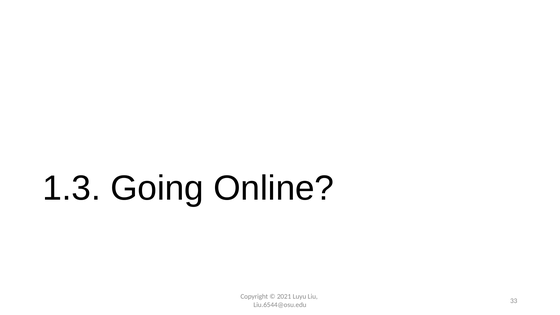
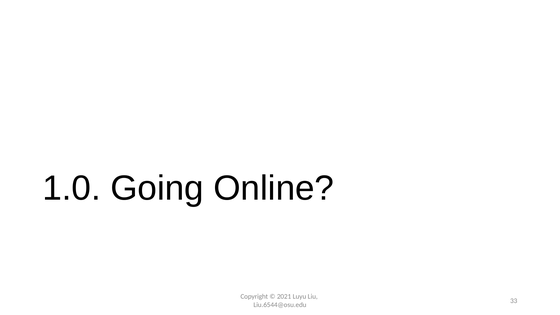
1.3: 1.3 -> 1.0
